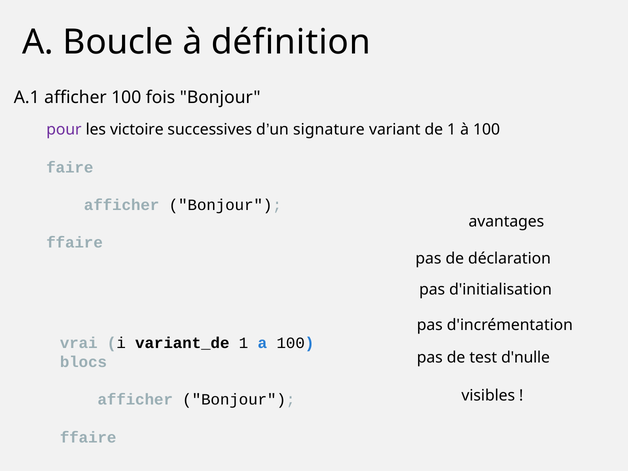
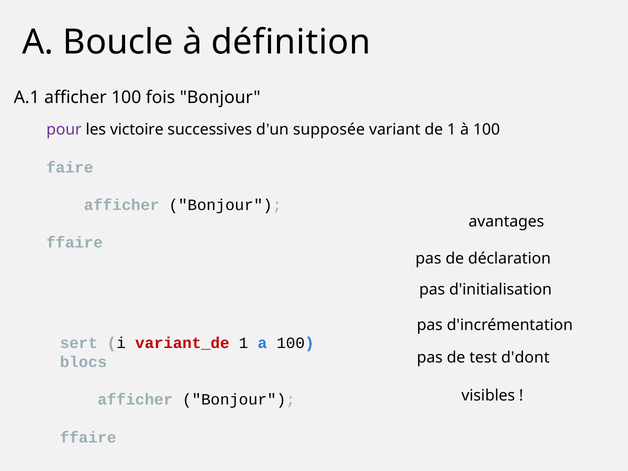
signature: signature -> supposée
vrai: vrai -> sert
variant_de colour: black -> red
d'nulle: d'nulle -> d'dont
